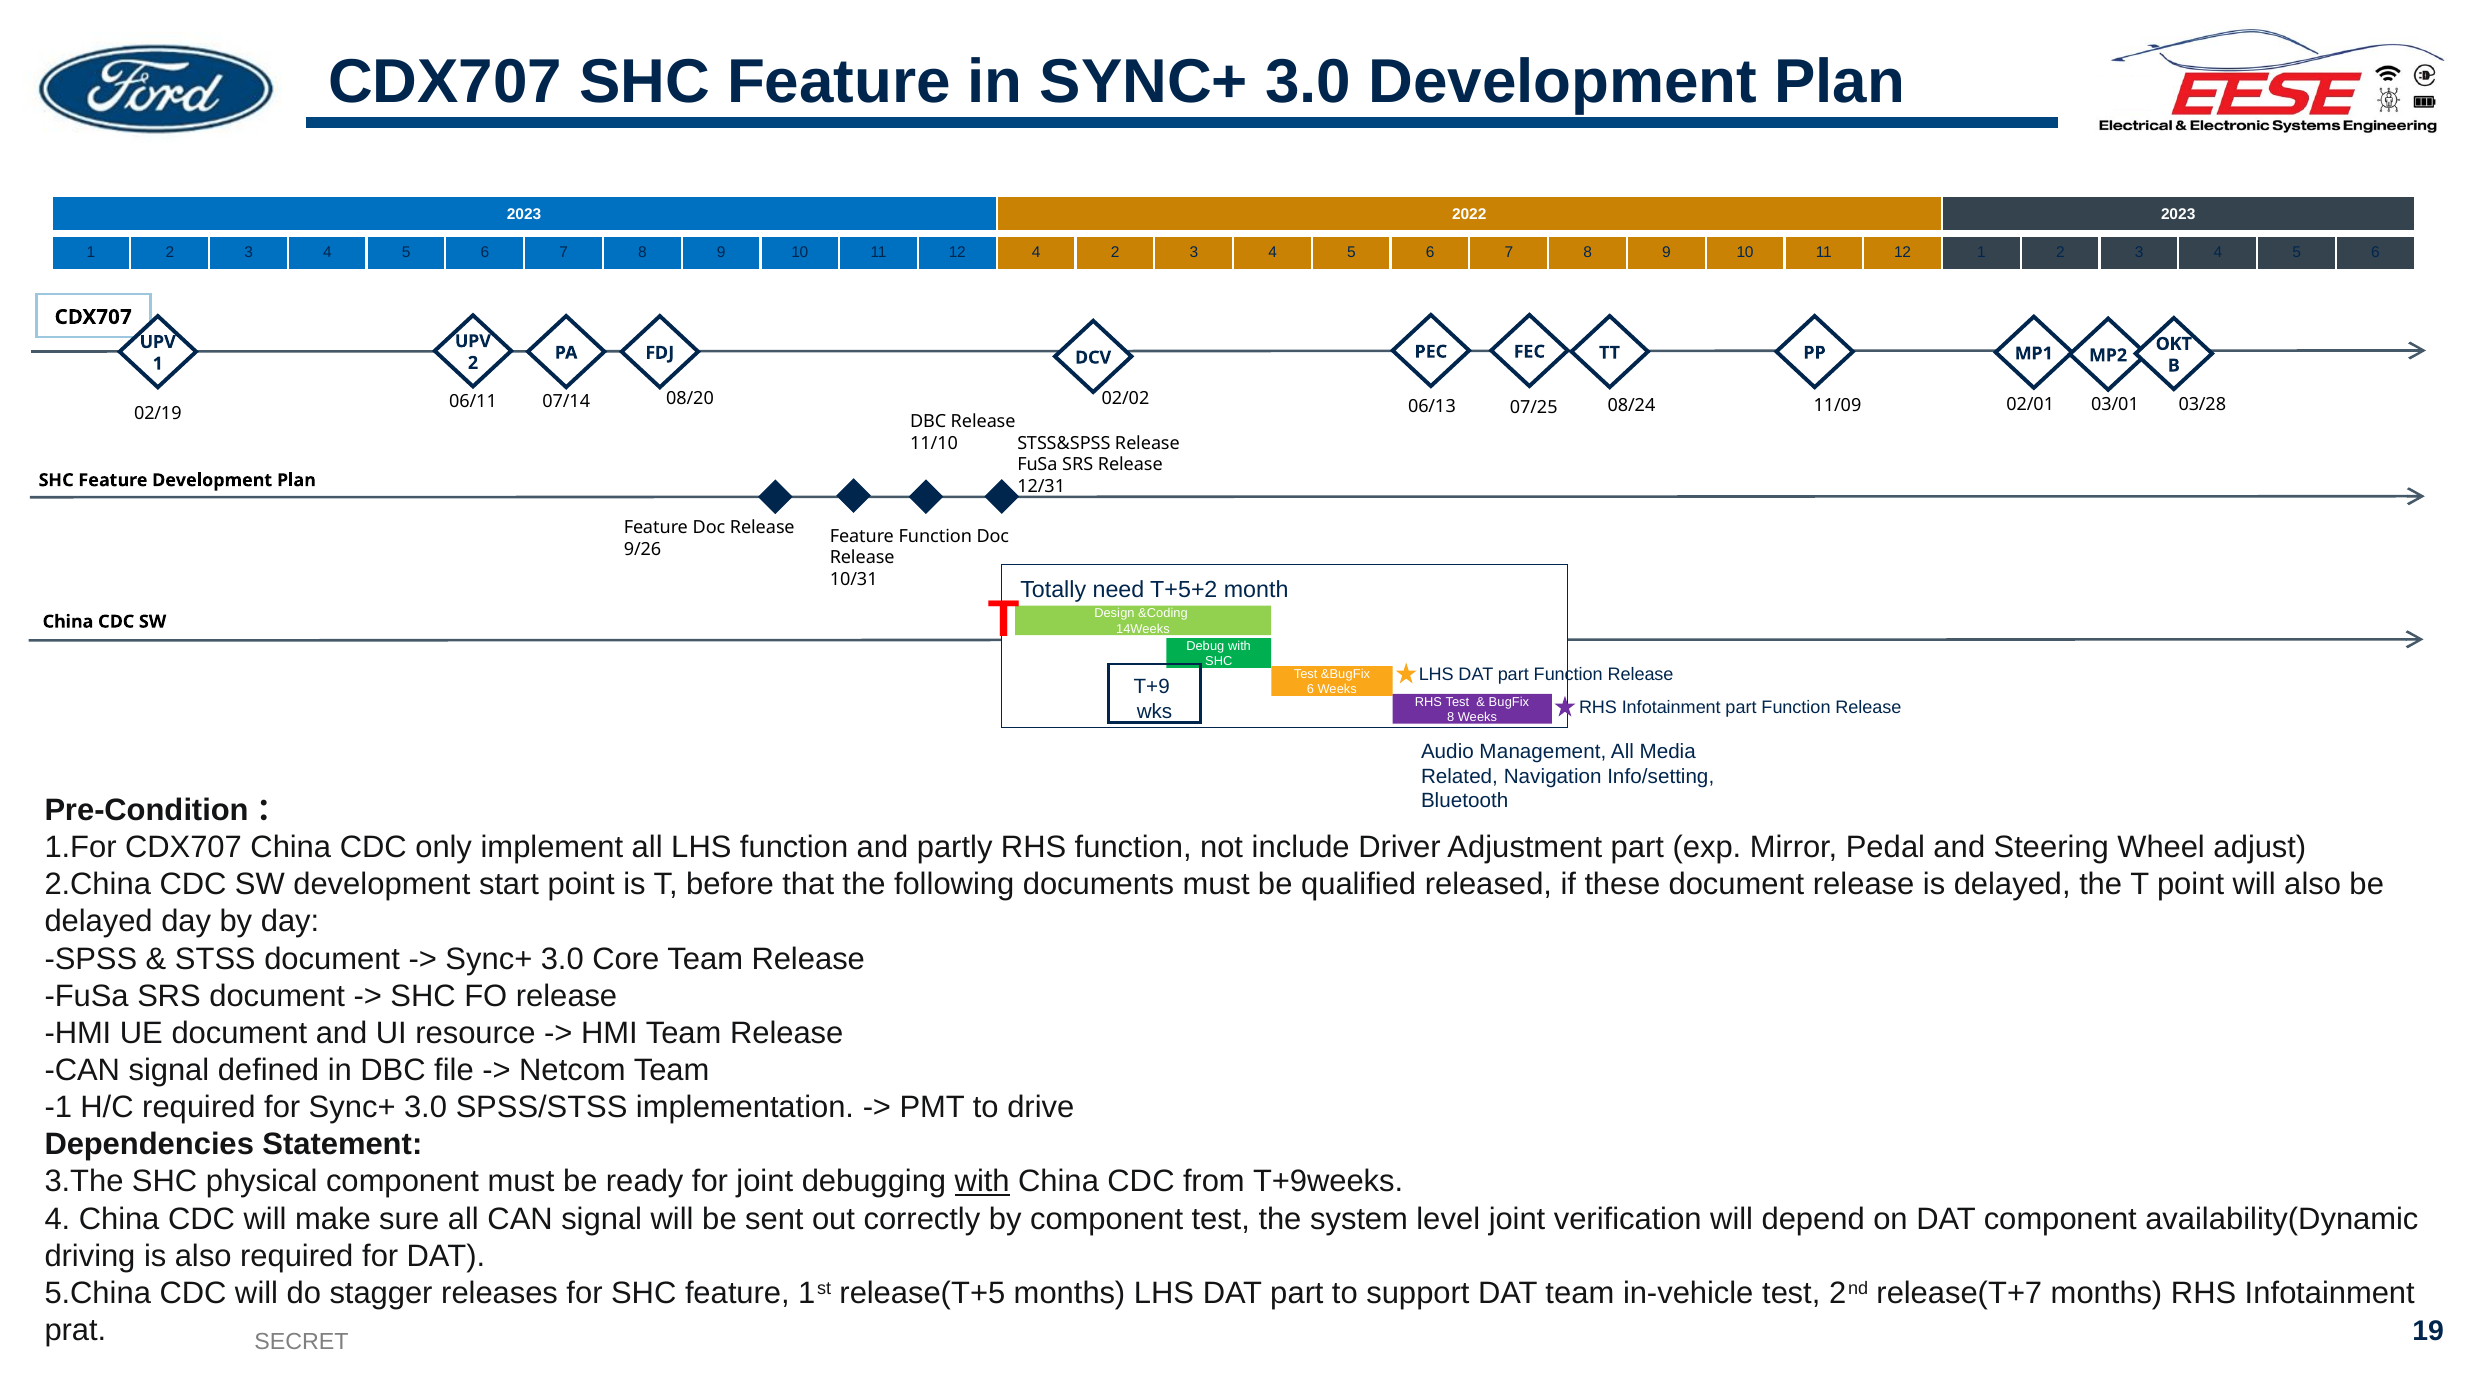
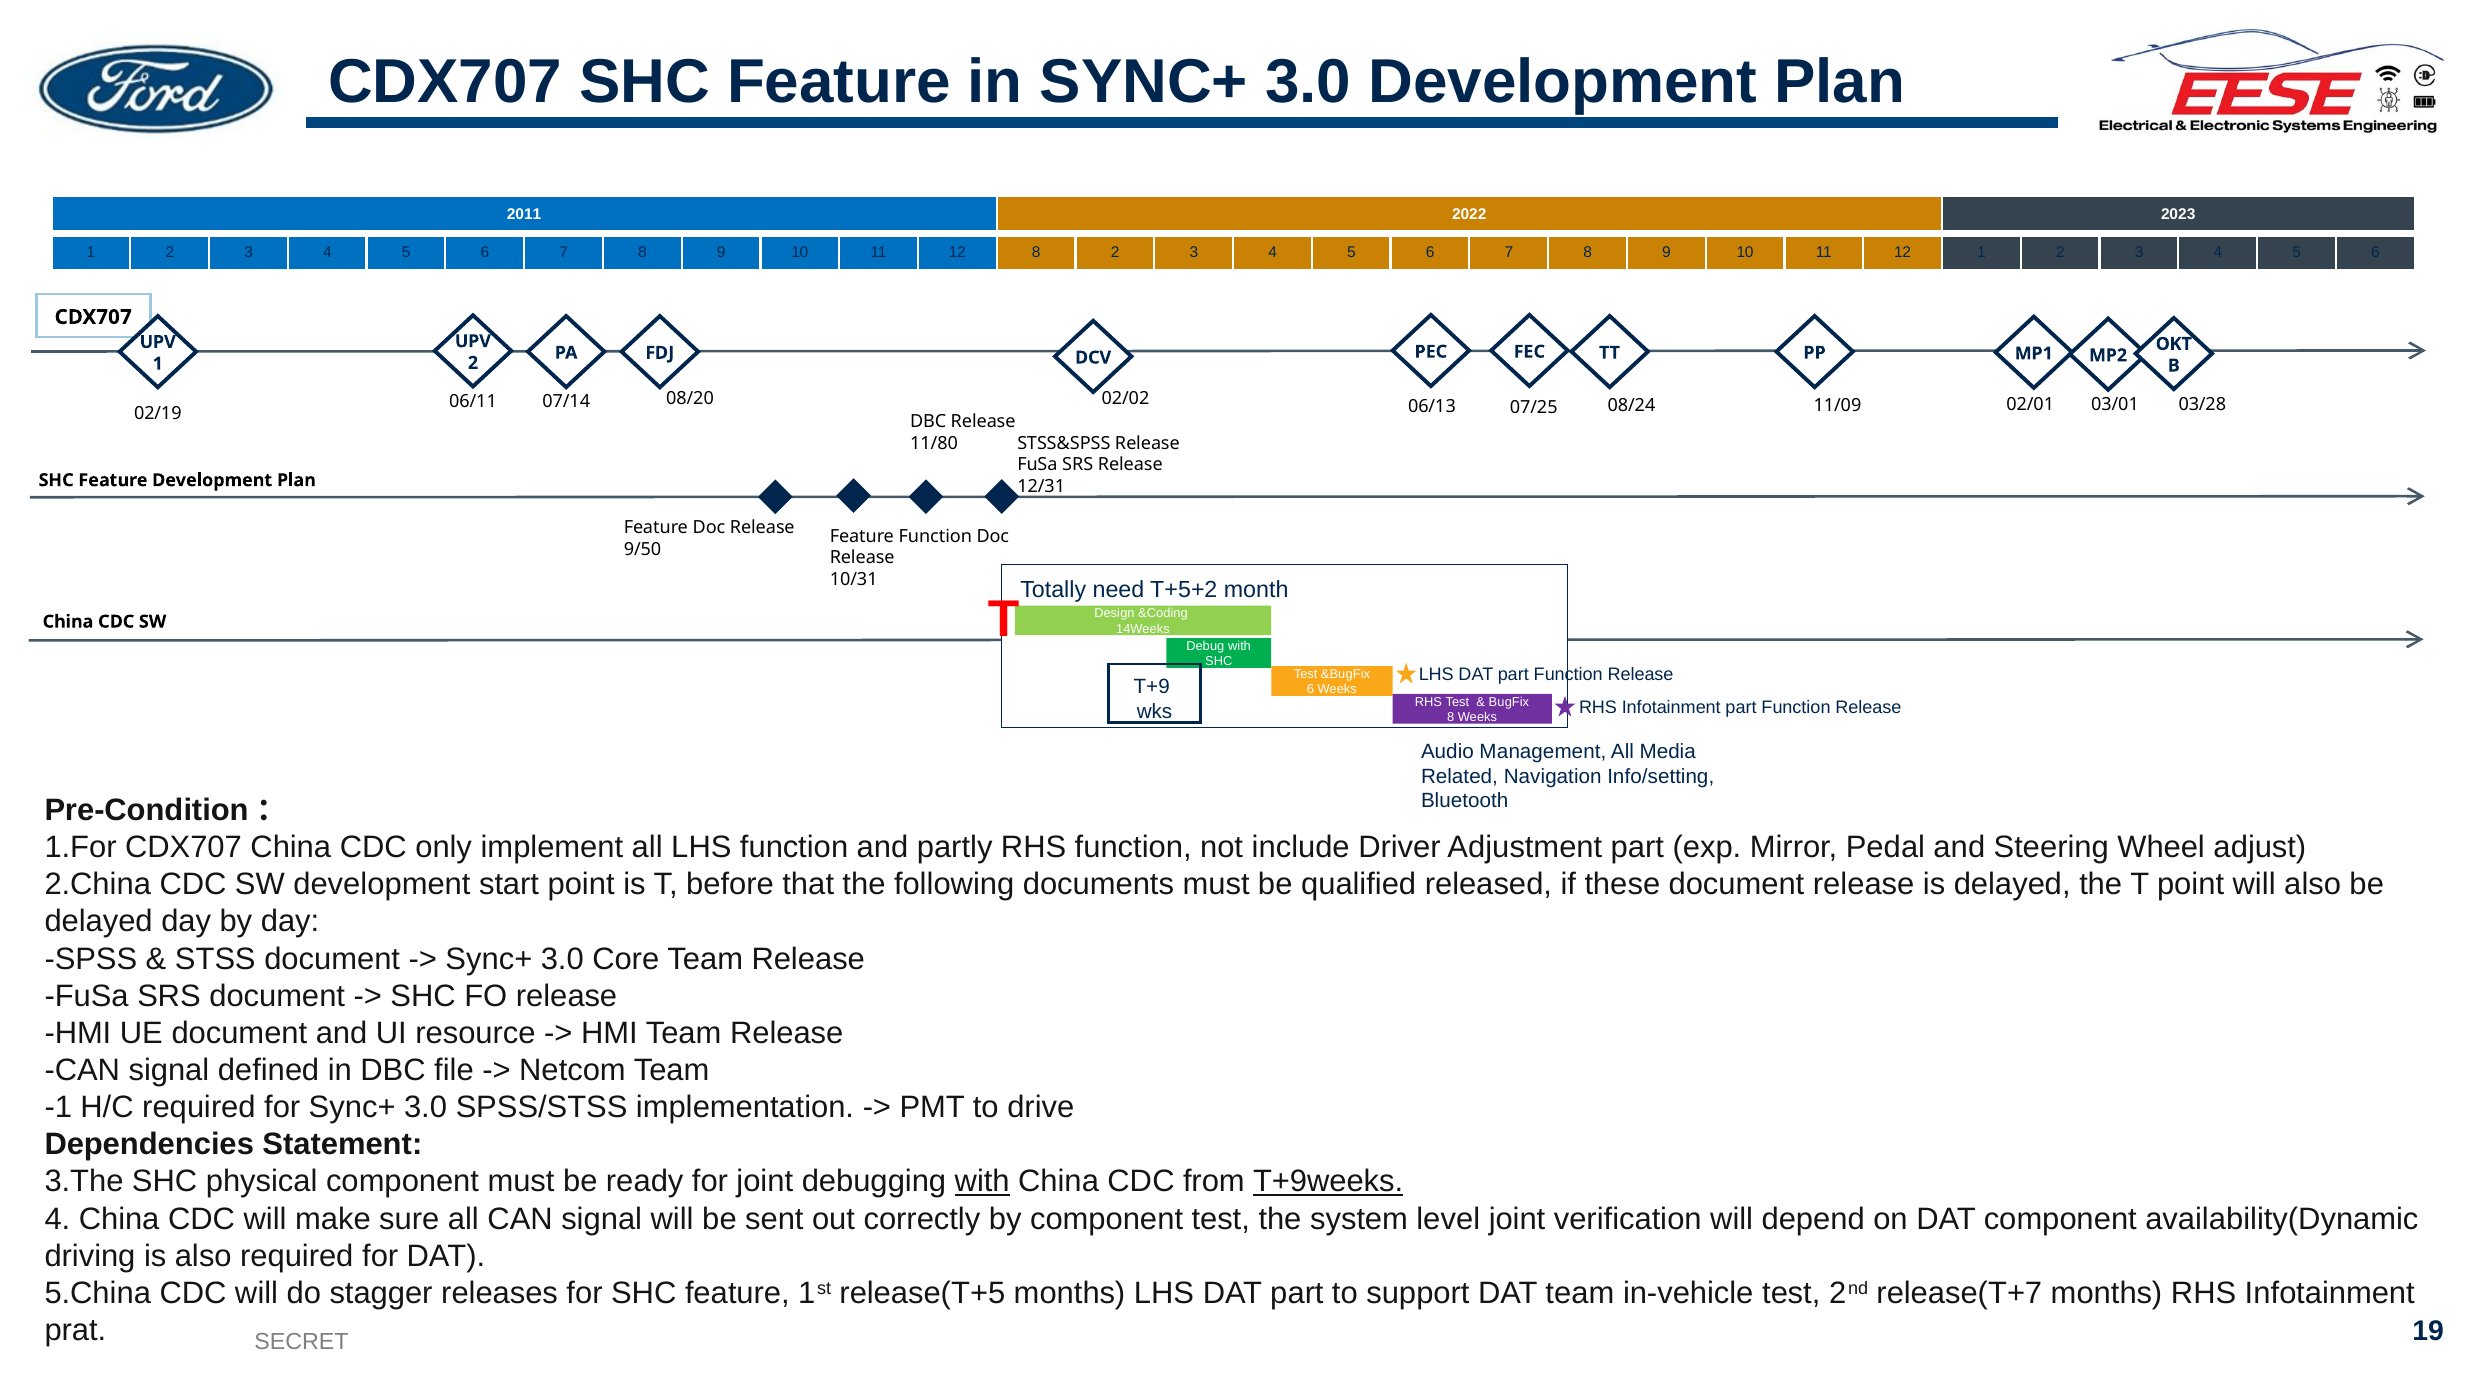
2023 at (524, 215): 2023 -> 2011
12 4: 4 -> 8
11/10: 11/10 -> 11/80
9/26: 9/26 -> 9/50
T+9weeks underline: none -> present
